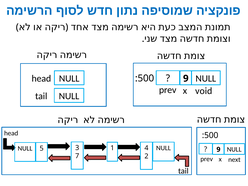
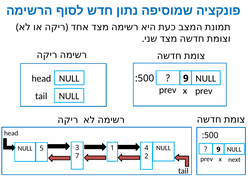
x void: void -> prev
